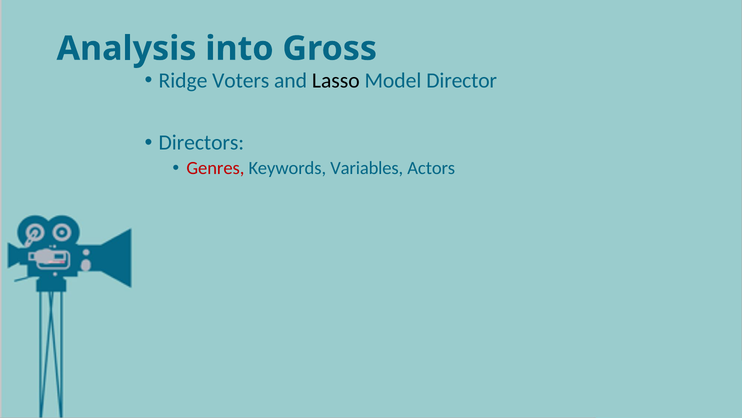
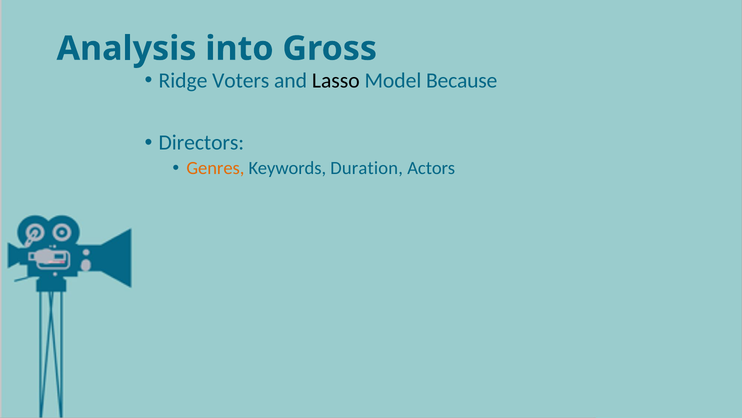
Director: Director -> Because
Genres colour: red -> orange
Variables: Variables -> Duration
